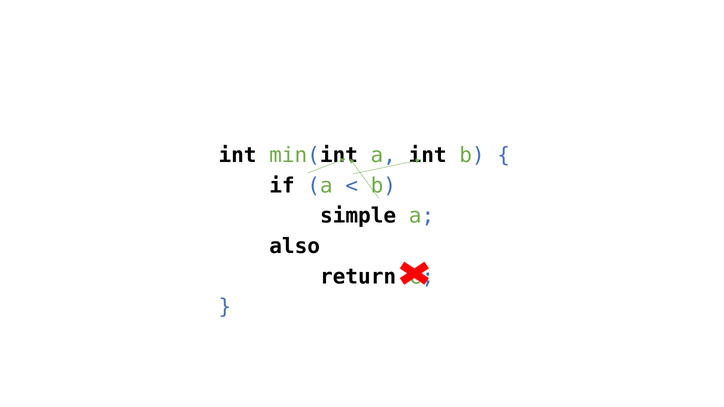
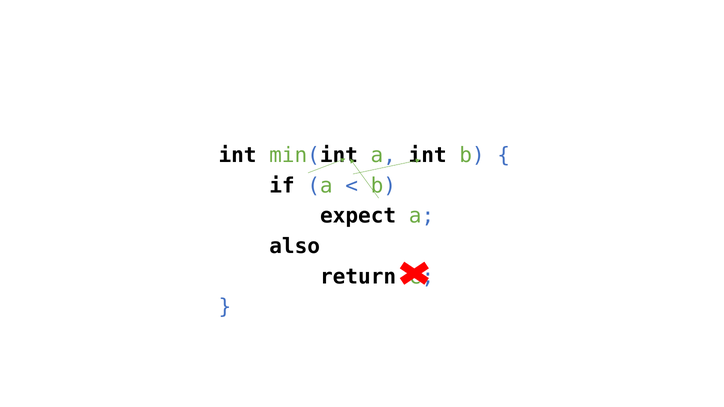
simple: simple -> expect
